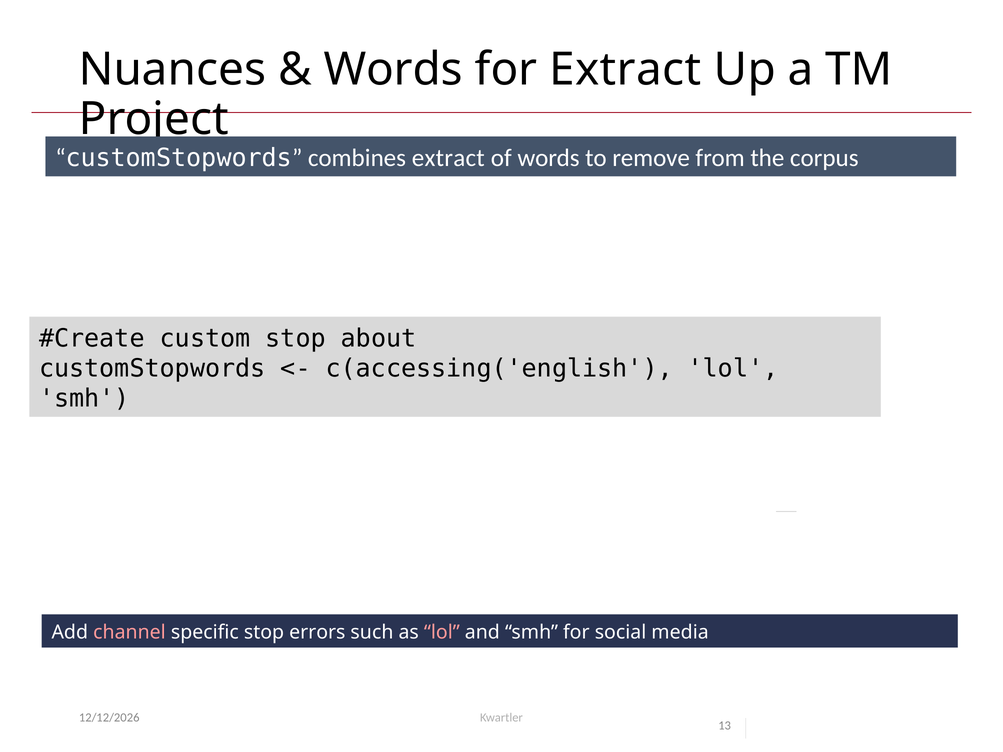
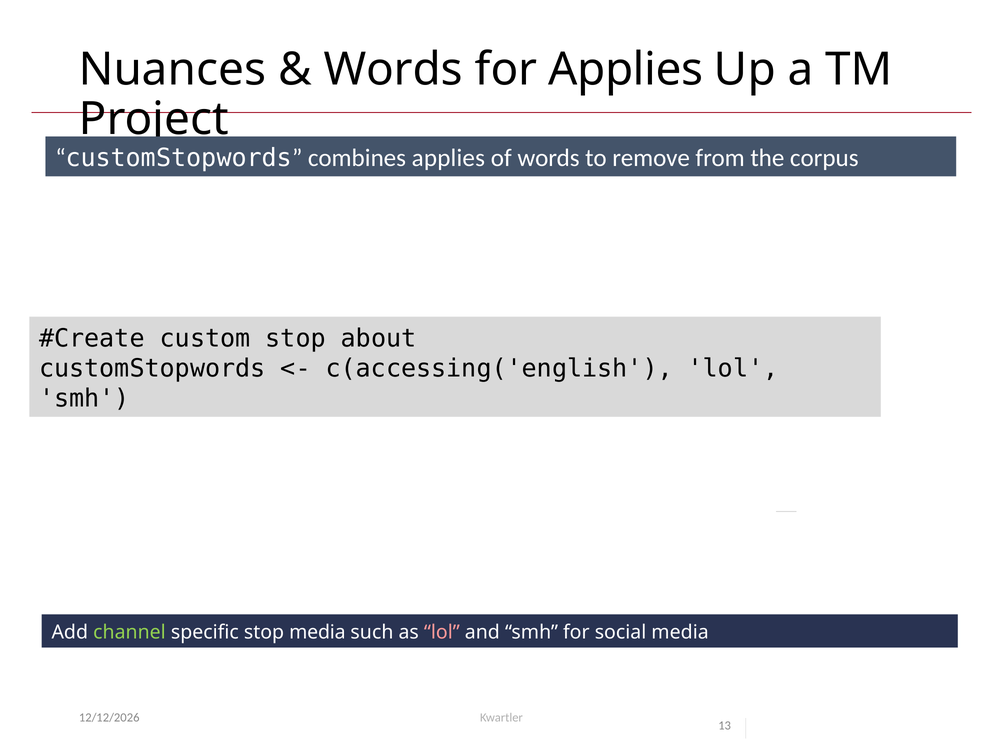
for Extract: Extract -> Applies
combines extract: extract -> applies
channel colour: pink -> light green
stop errors: errors -> media
